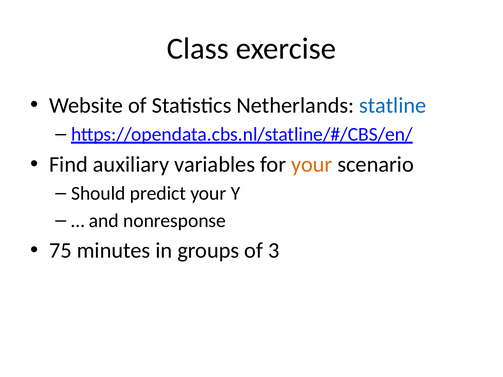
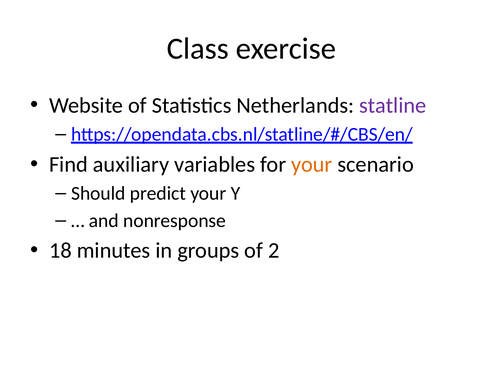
statline colour: blue -> purple
75: 75 -> 18
3: 3 -> 2
